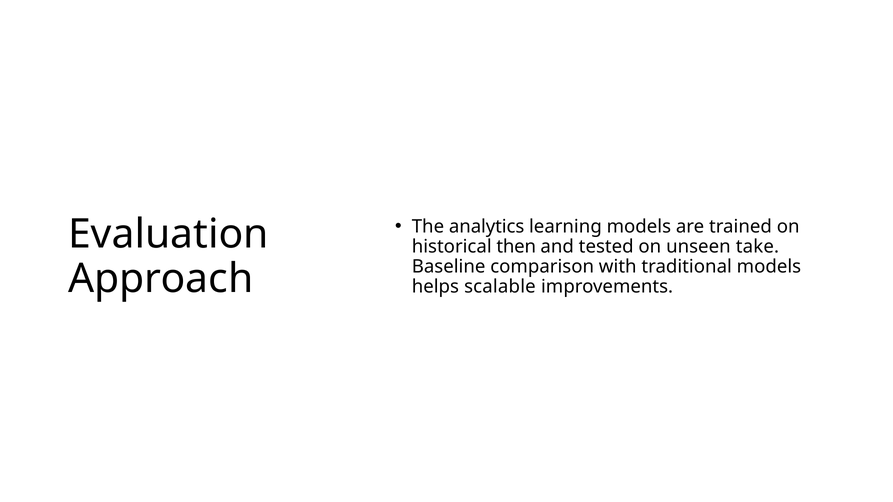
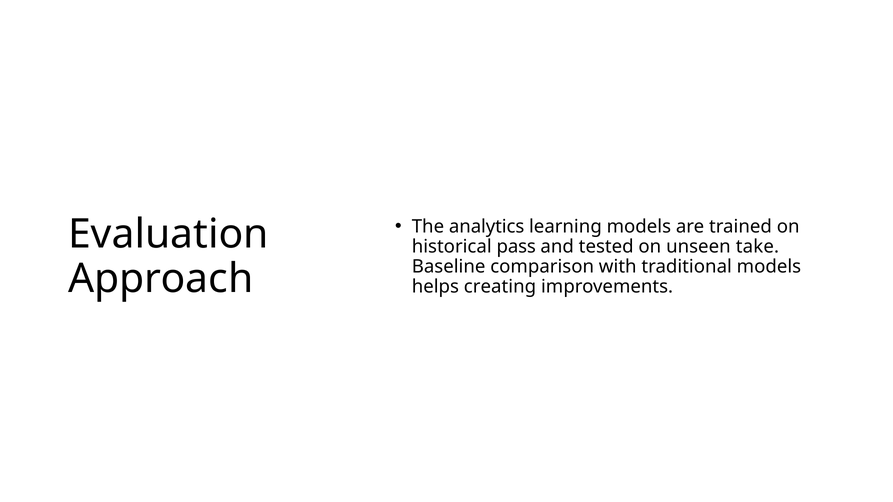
then: then -> pass
scalable: scalable -> creating
